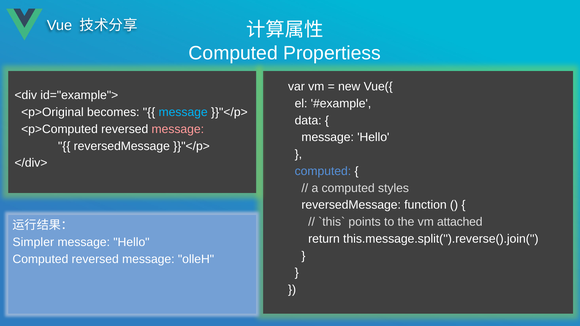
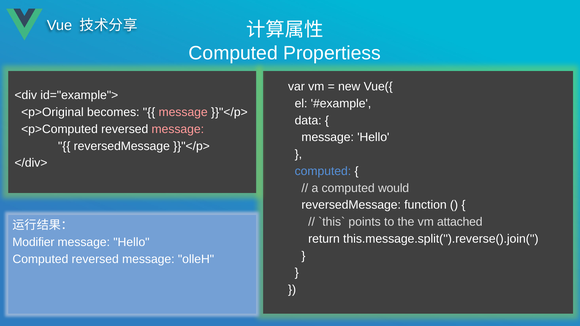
message at (183, 112) colour: light blue -> pink
styles: styles -> would
Simpler: Simpler -> Modifier
